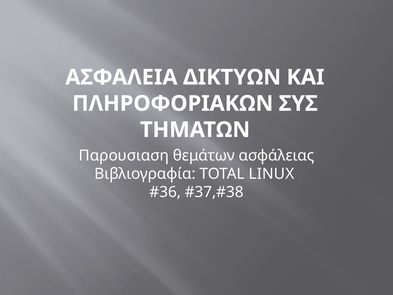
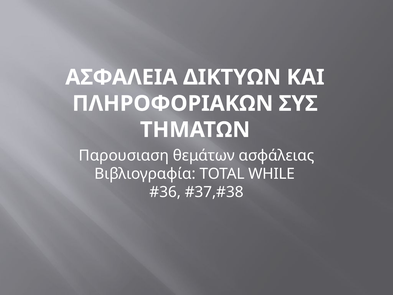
LINUX: LINUX -> WHILE
